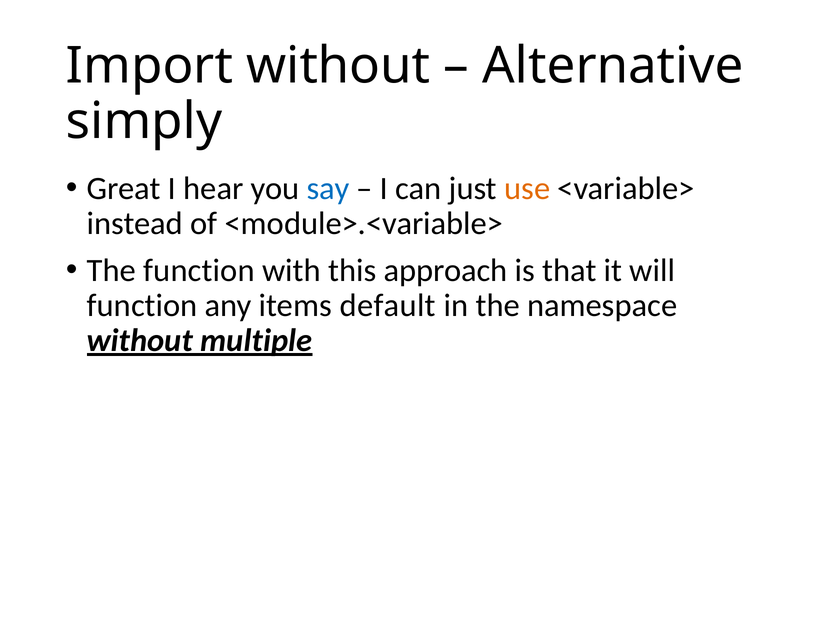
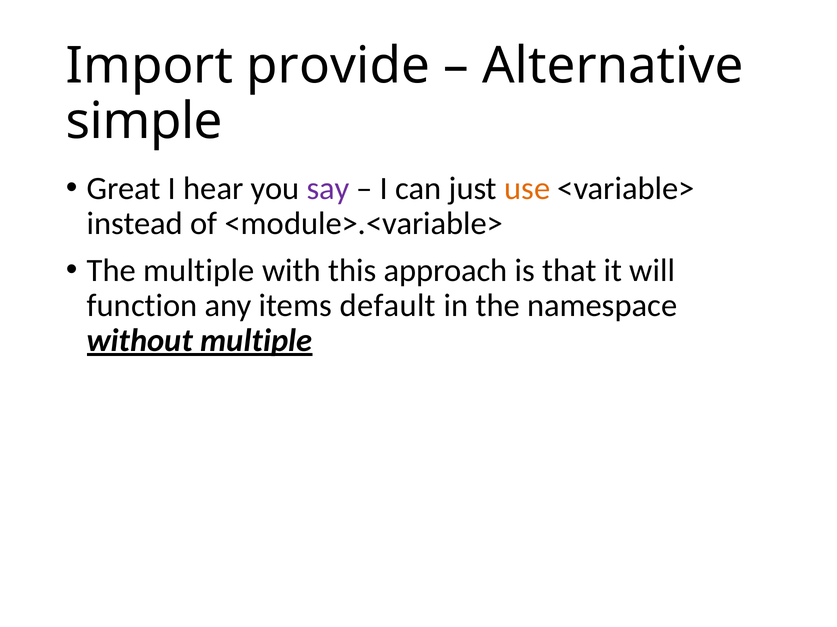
Import without: without -> provide
simply: simply -> simple
say colour: blue -> purple
The function: function -> multiple
